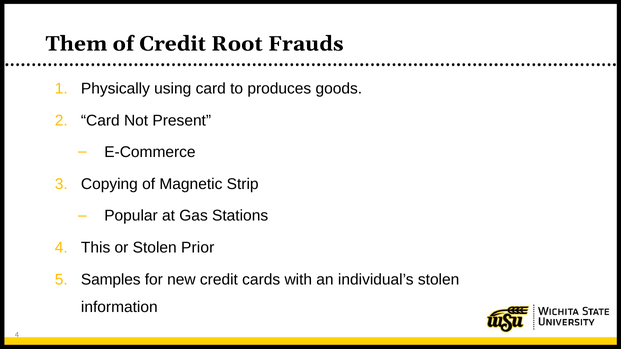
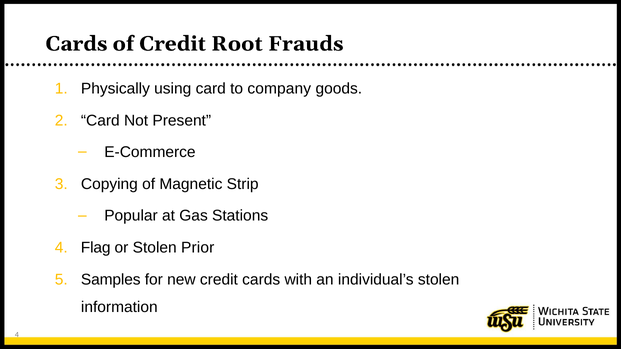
Them at (76, 44): Them -> Cards
produces: produces -> company
This: This -> Flag
